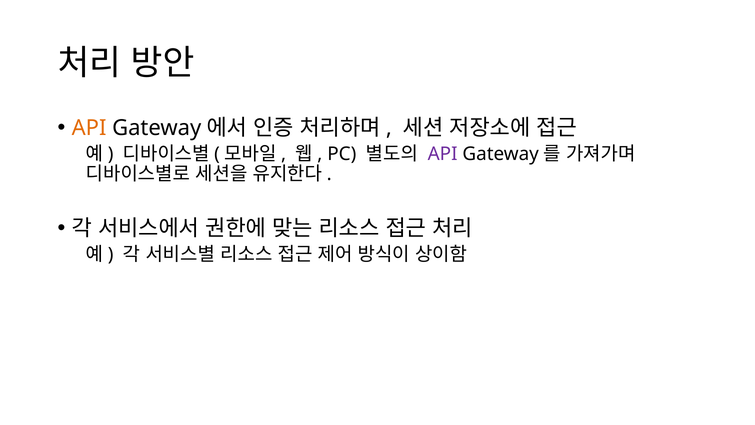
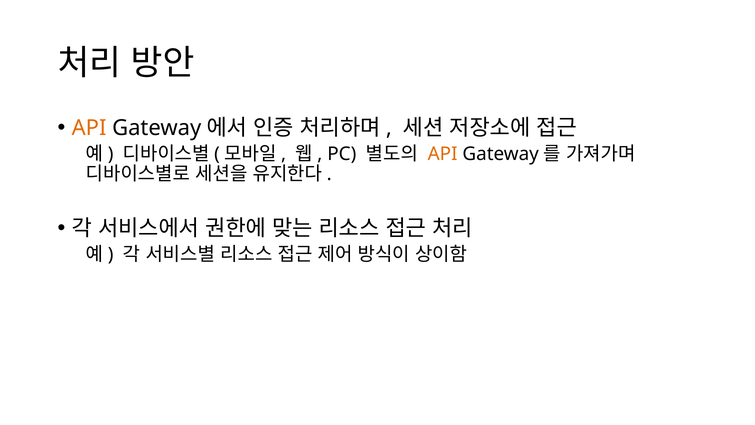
API at (443, 154) colour: purple -> orange
